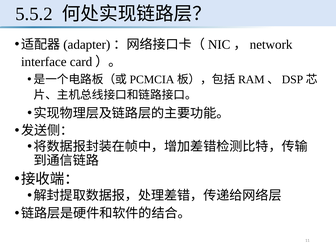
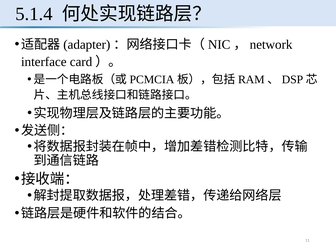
5.5.2: 5.5.2 -> 5.1.4
